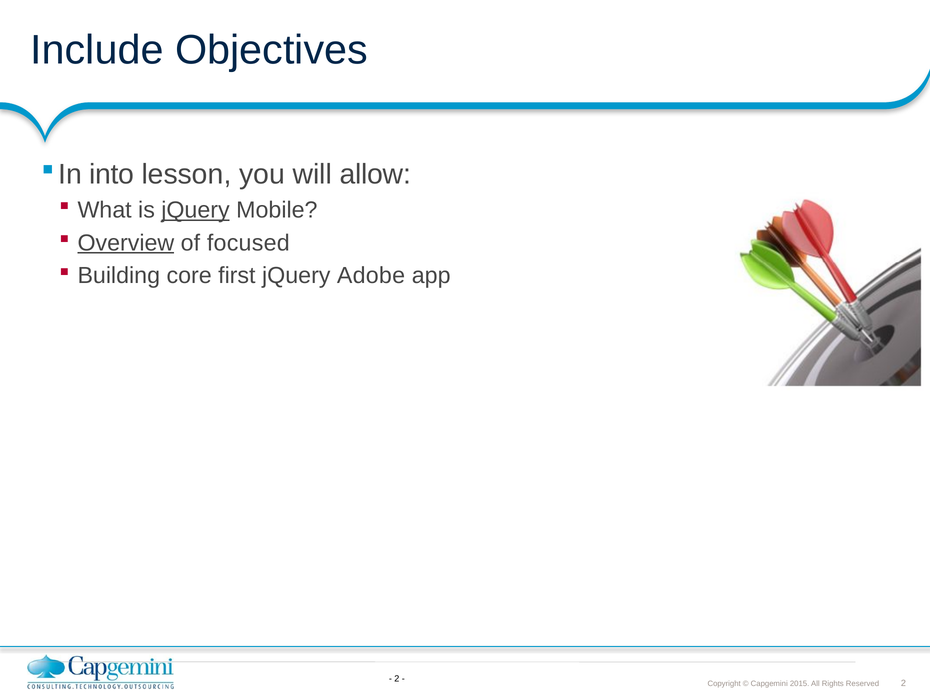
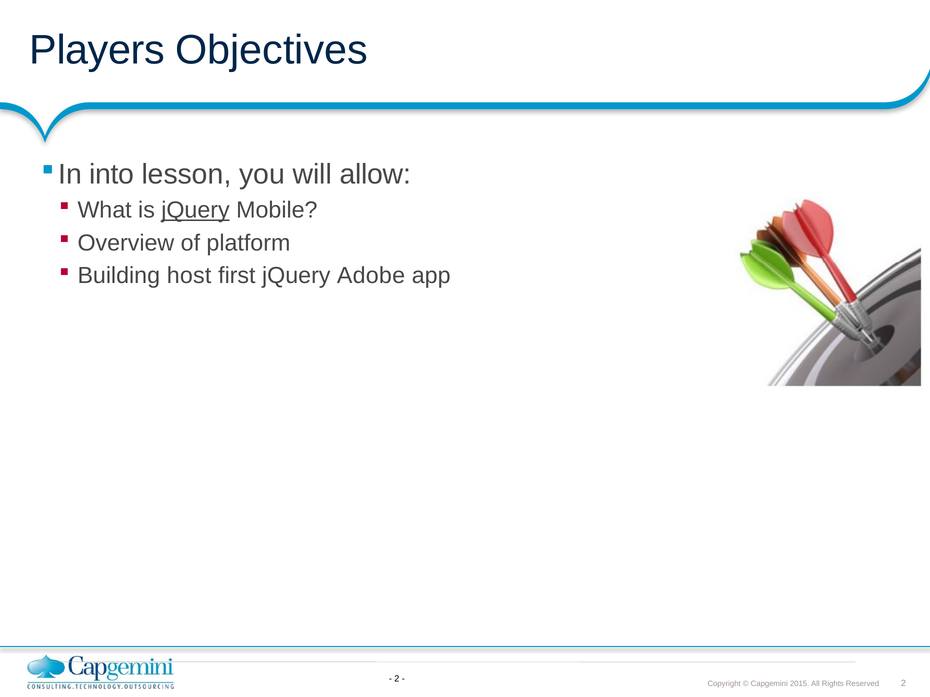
Include: Include -> Players
Overview underline: present -> none
focused: focused -> platform
core: core -> host
